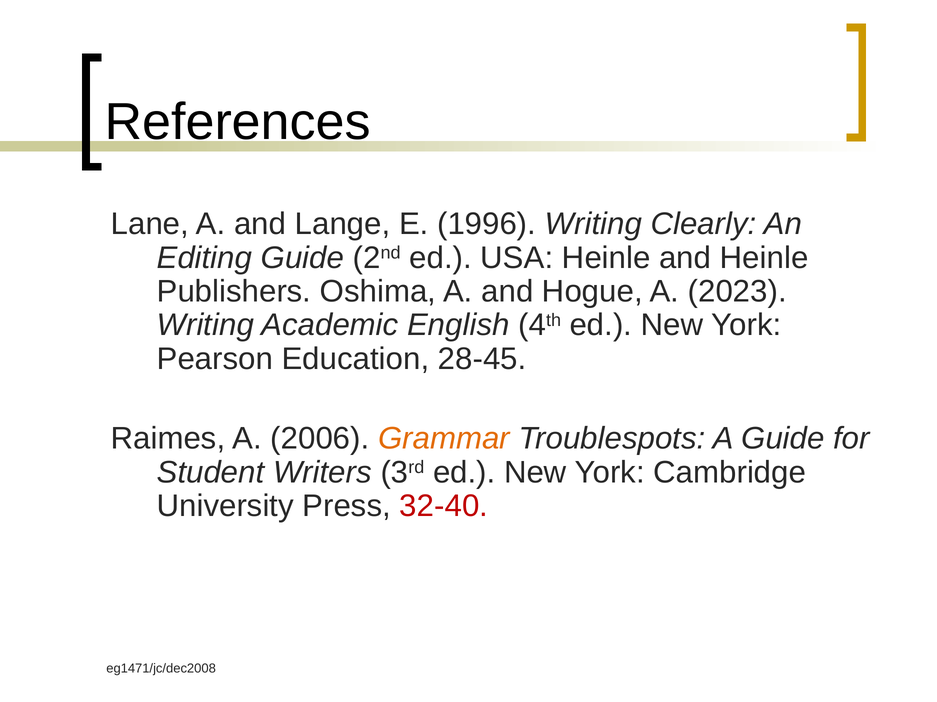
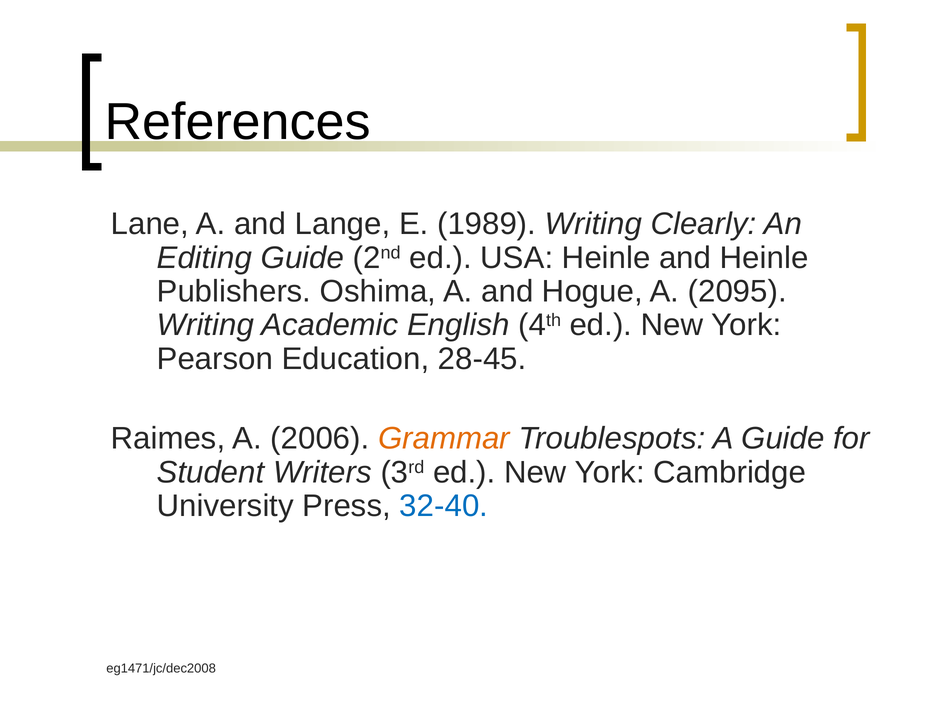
1996: 1996 -> 1989
2023: 2023 -> 2095
32-40 colour: red -> blue
